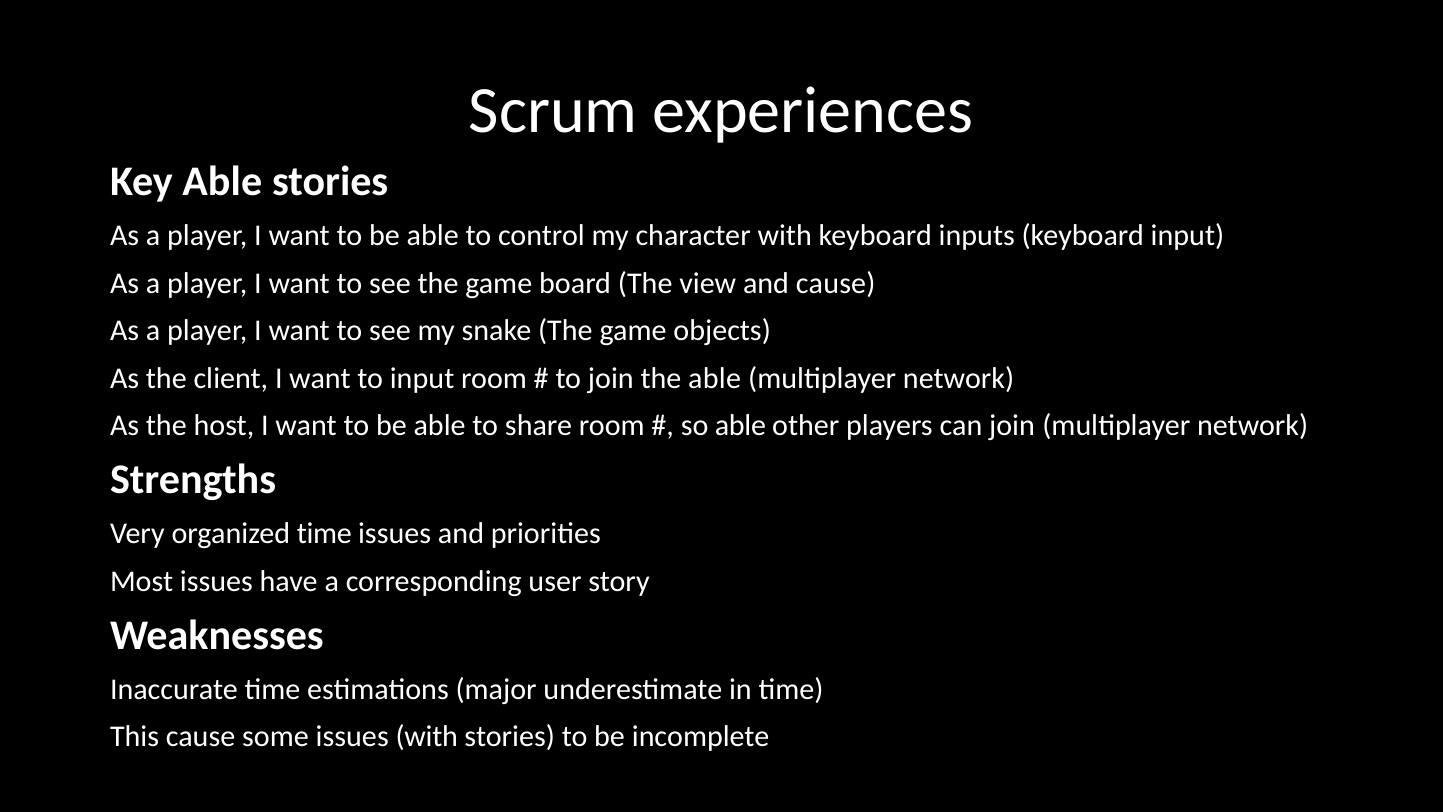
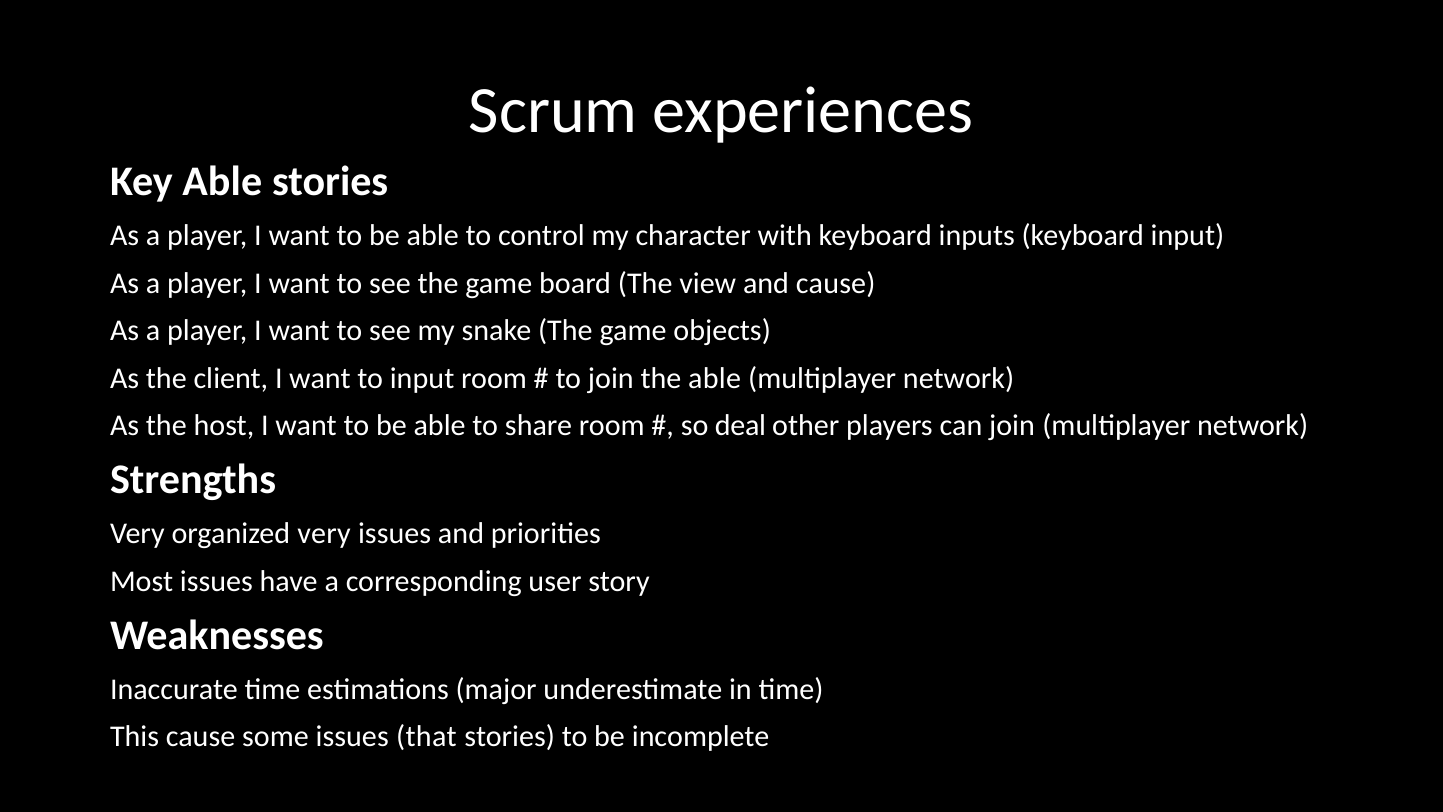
so able: able -> deal
organized time: time -> very
issues with: with -> that
